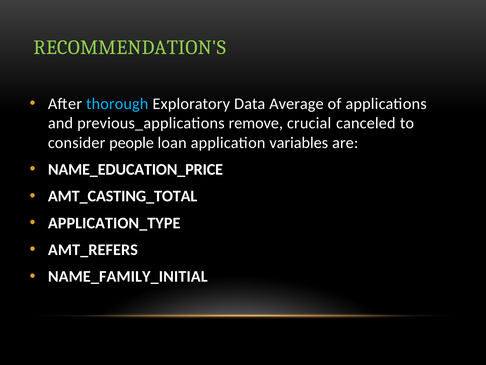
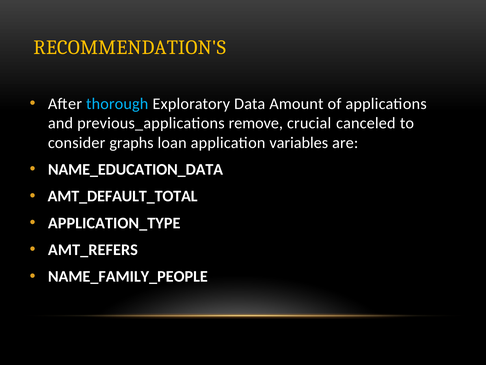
RECOMMENDATION'S colour: light green -> yellow
Average: Average -> Amount
people: people -> graphs
NAME_EDUCATION_PRICE: NAME_EDUCATION_PRICE -> NAME_EDUCATION_DATA
AMT_CASTING_TOTAL: AMT_CASTING_TOTAL -> AMT_DEFAULT_TOTAL
NAME_FAMILY_INITIAL: NAME_FAMILY_INITIAL -> NAME_FAMILY_PEOPLE
